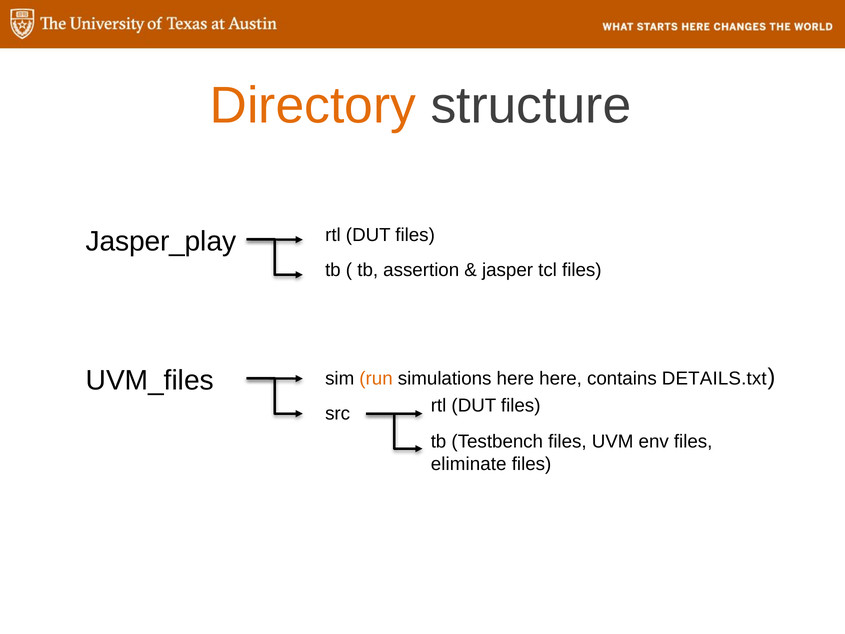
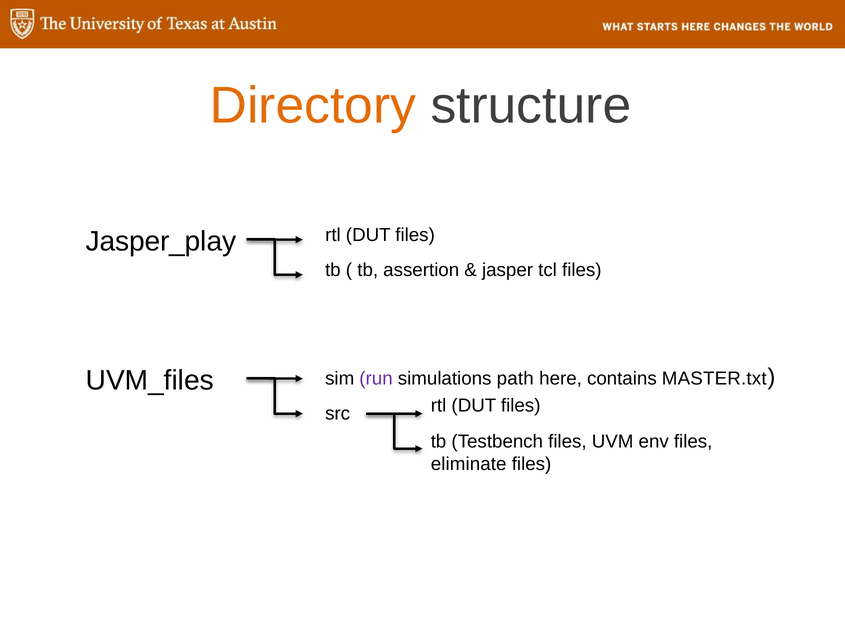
run colour: orange -> purple
simulations here: here -> path
DETAILS.txt: DETAILS.txt -> MASTER.txt
